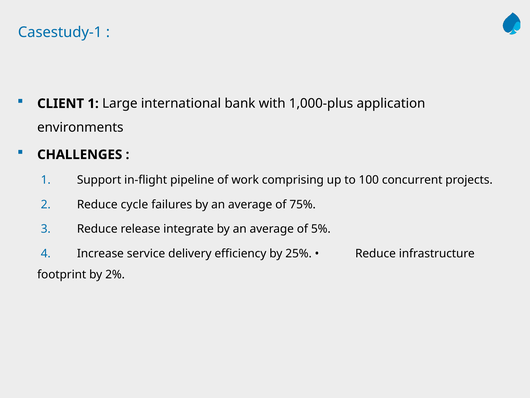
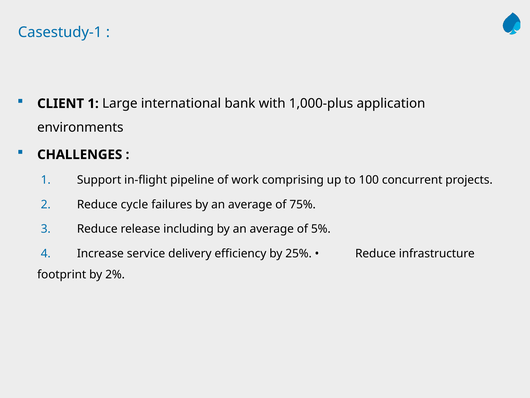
integrate: integrate -> including
